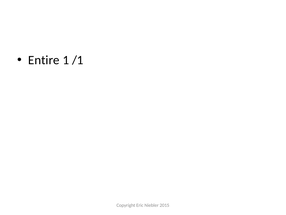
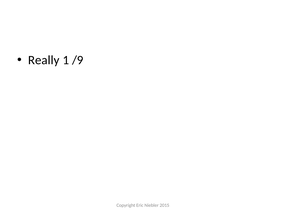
Entire: Entire -> Really
/1: /1 -> /9
